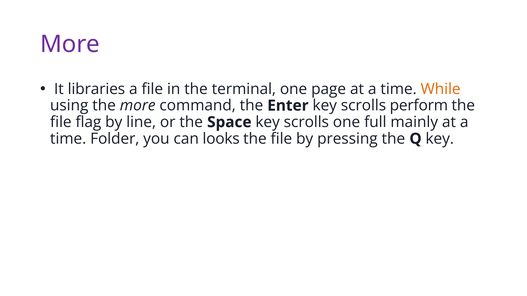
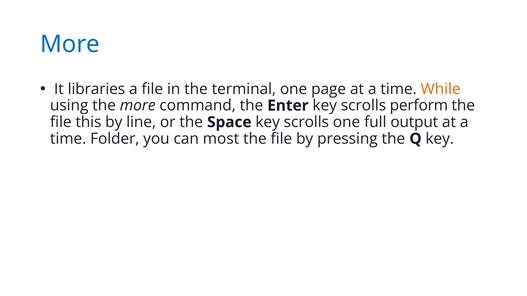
More at (70, 44) colour: purple -> blue
flag: flag -> this
mainly: mainly -> output
looks: looks -> most
